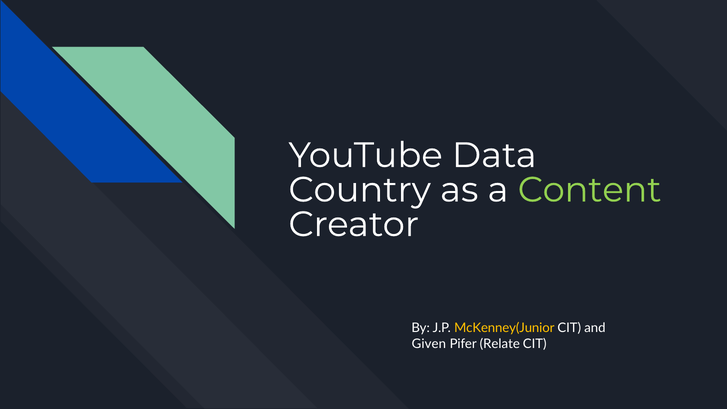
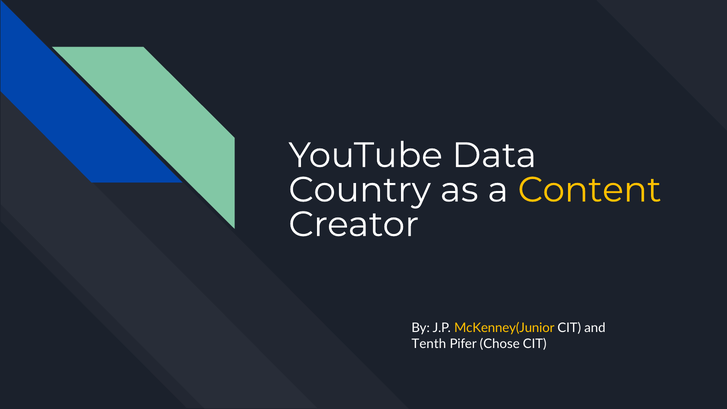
Content colour: light green -> yellow
Given: Given -> Tenth
Relate: Relate -> Chose
